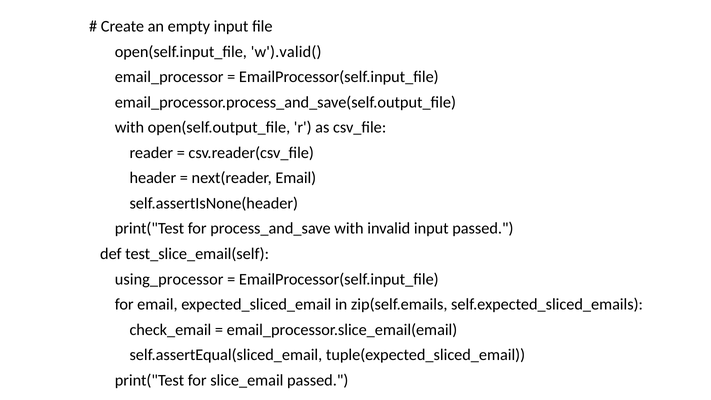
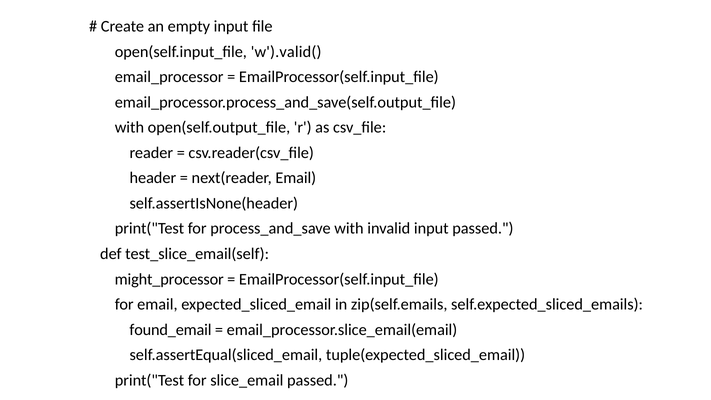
using_processor: using_processor -> might_processor
check_email: check_email -> found_email
